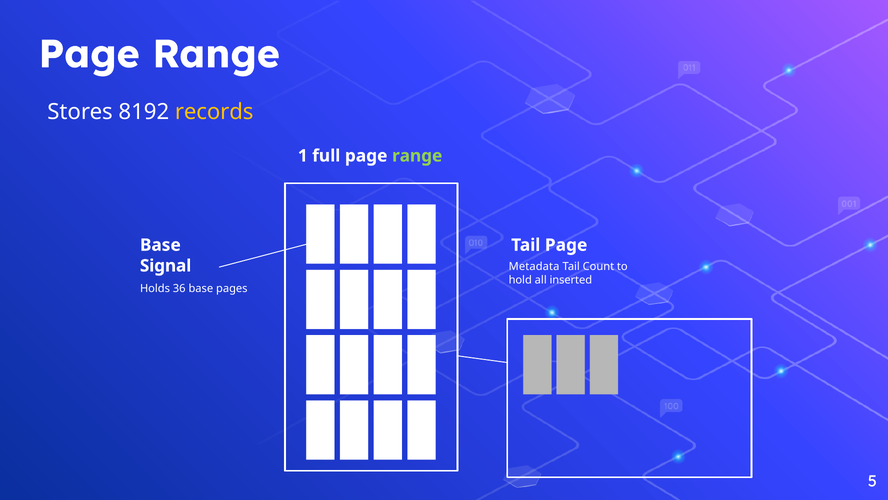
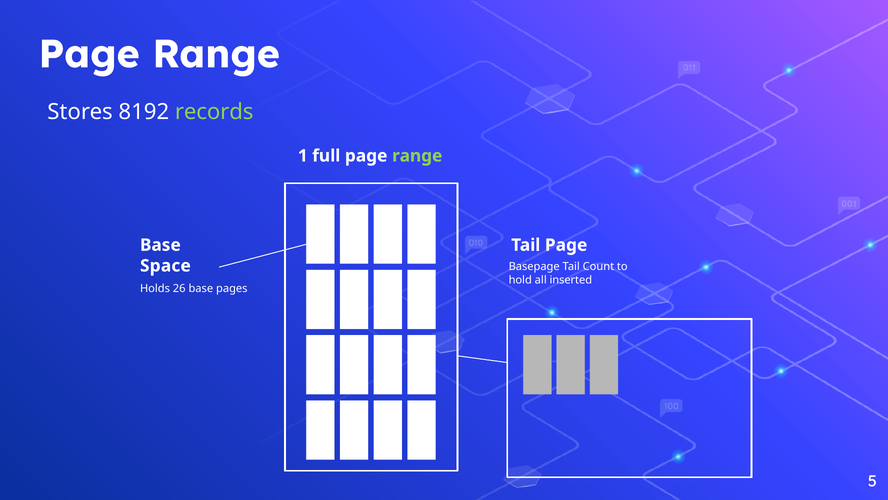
records colour: yellow -> light green
Signal: Signal -> Space
Metadata: Metadata -> Basepage
36: 36 -> 26
